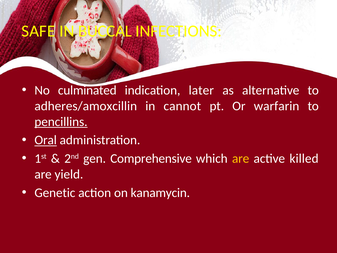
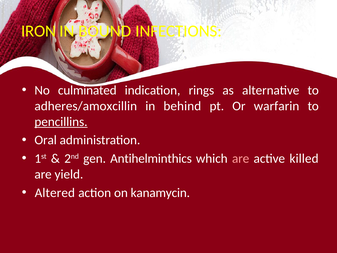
SAFE: SAFE -> IRON
BUCCAL: BUCCAL -> BOUND
later: later -> rings
cannot: cannot -> behind
Oral underline: present -> none
Comprehensive: Comprehensive -> Antihelminthics
are at (241, 158) colour: yellow -> pink
Genetic: Genetic -> Altered
